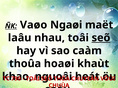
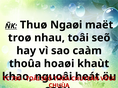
Vaøo: Vaøo -> Thuø
laâu: laâu -> troø
seõ at (101, 38) underline: present -> none
